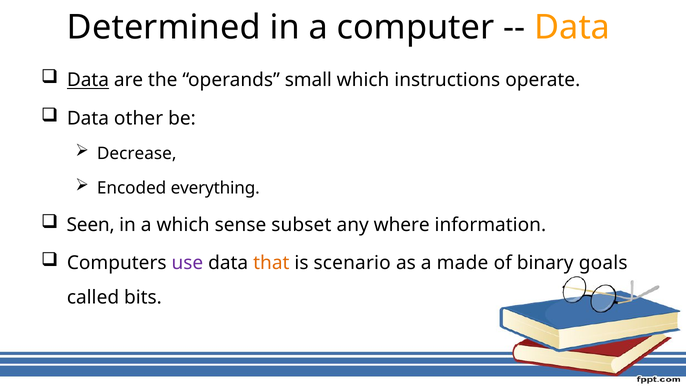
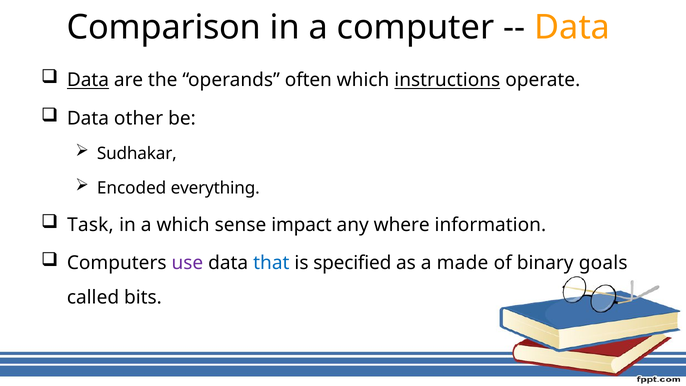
Determined: Determined -> Comparison
small: small -> often
instructions underline: none -> present
Decrease: Decrease -> Sudhakar
Seen: Seen -> Task
subset: subset -> impact
that colour: orange -> blue
scenario: scenario -> specified
